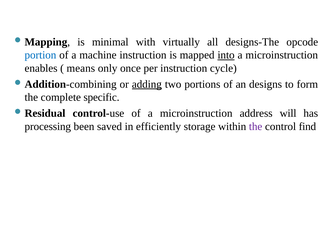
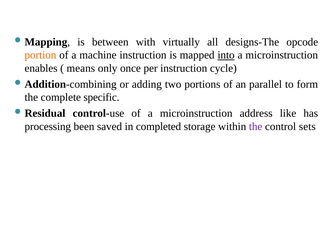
minimal: minimal -> between
portion colour: blue -> orange
adding underline: present -> none
designs: designs -> parallel
will: will -> like
efficiently: efficiently -> completed
find: find -> sets
